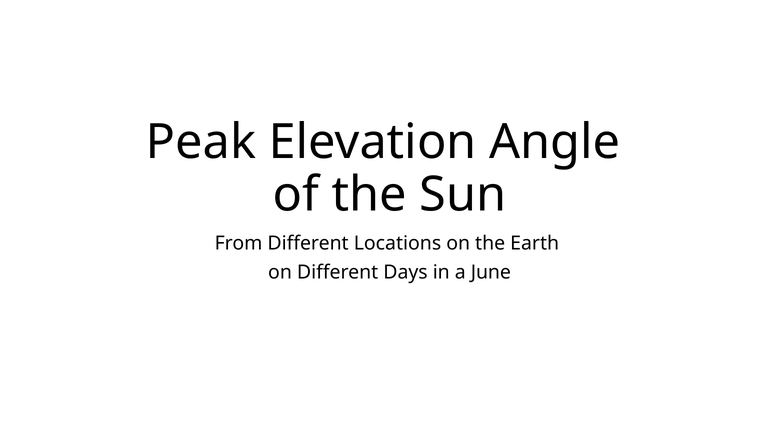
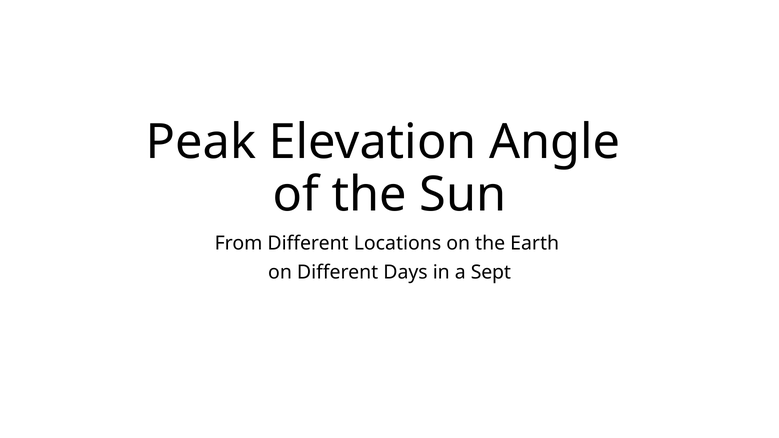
June: June -> Sept
